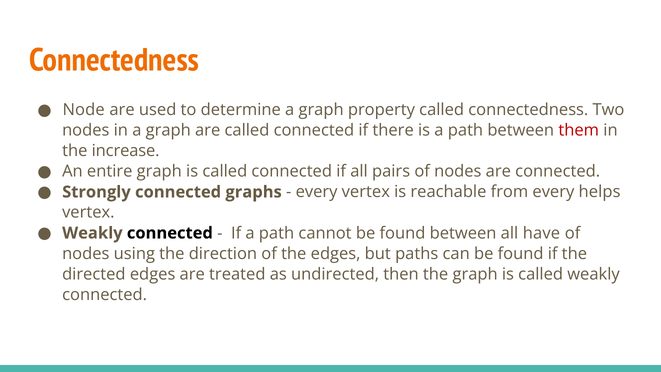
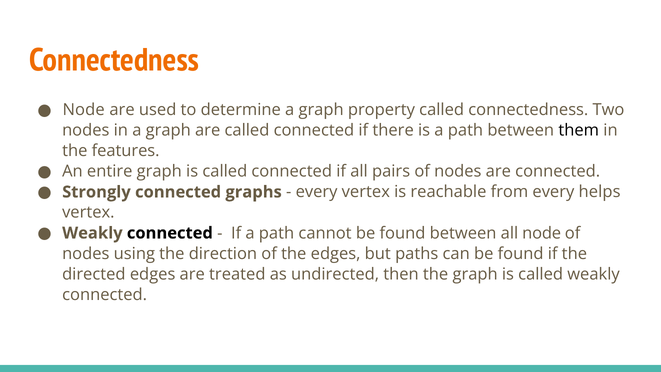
them colour: red -> black
increase: increase -> features
all have: have -> node
